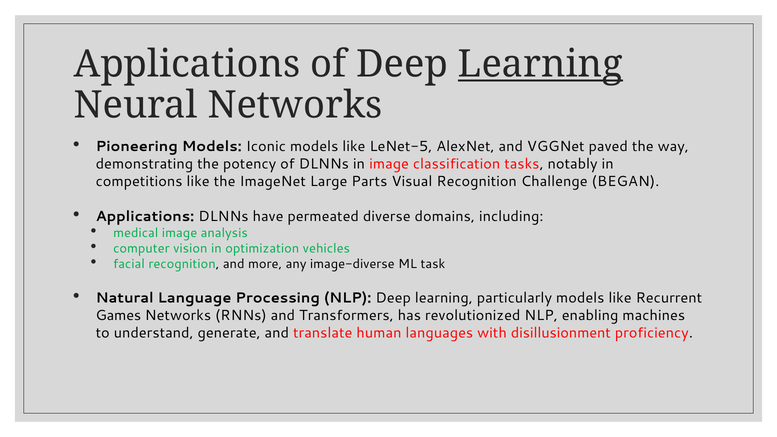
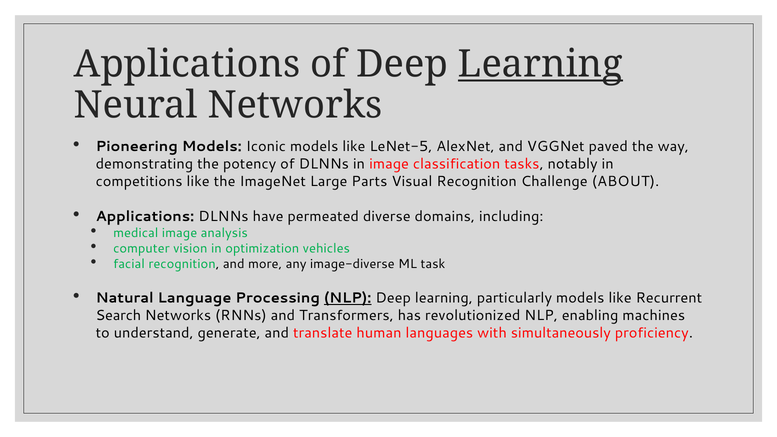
BEGAN: BEGAN -> ABOUT
NLP at (348, 298) underline: none -> present
Games: Games -> Search
disillusionment: disillusionment -> simultaneously
